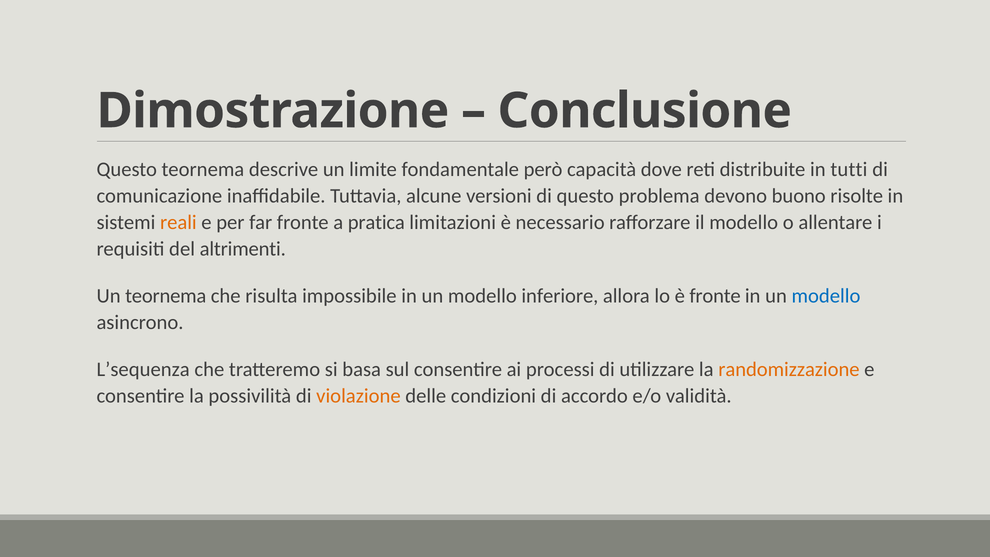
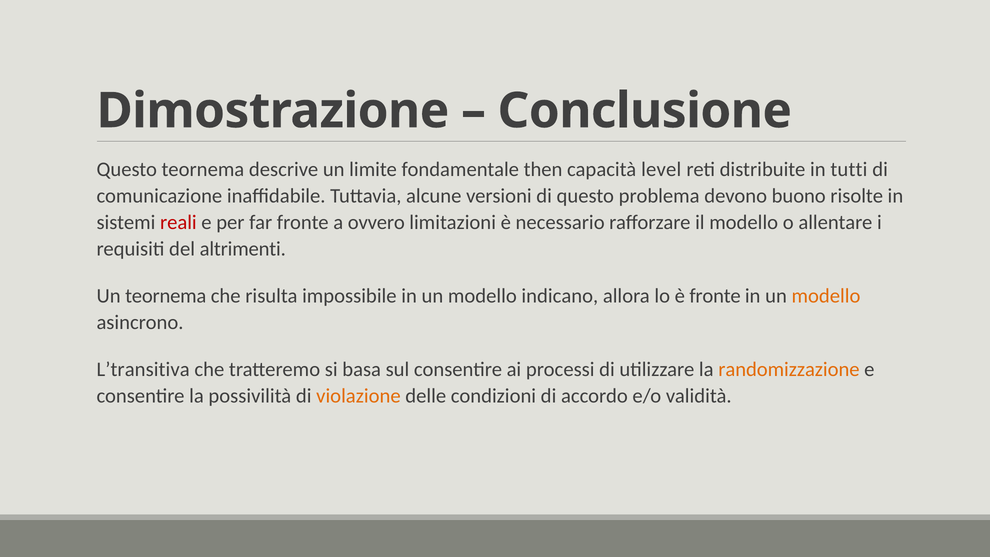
però: però -> then
dove: dove -> level
reali colour: orange -> red
pratica: pratica -> ovvero
inferiore: inferiore -> indicano
modello at (826, 296) colour: blue -> orange
L’sequenza: L’sequenza -> L’transitiva
